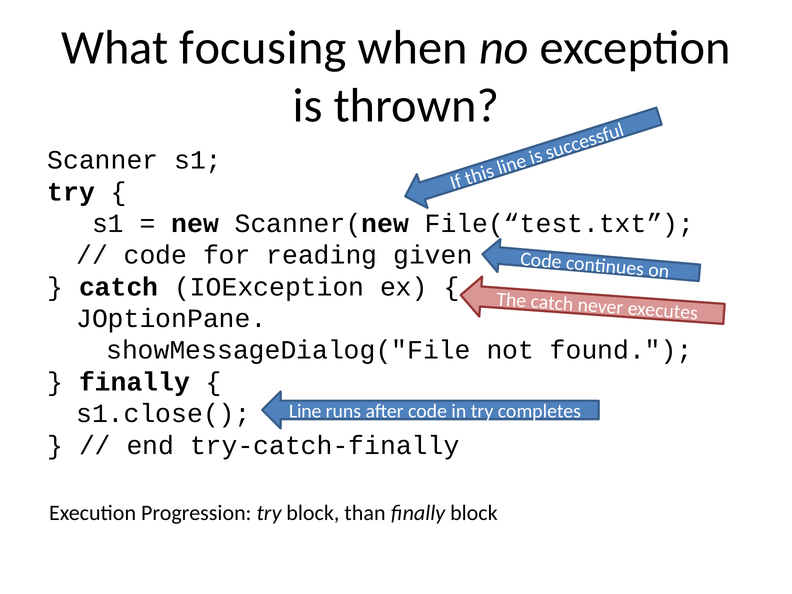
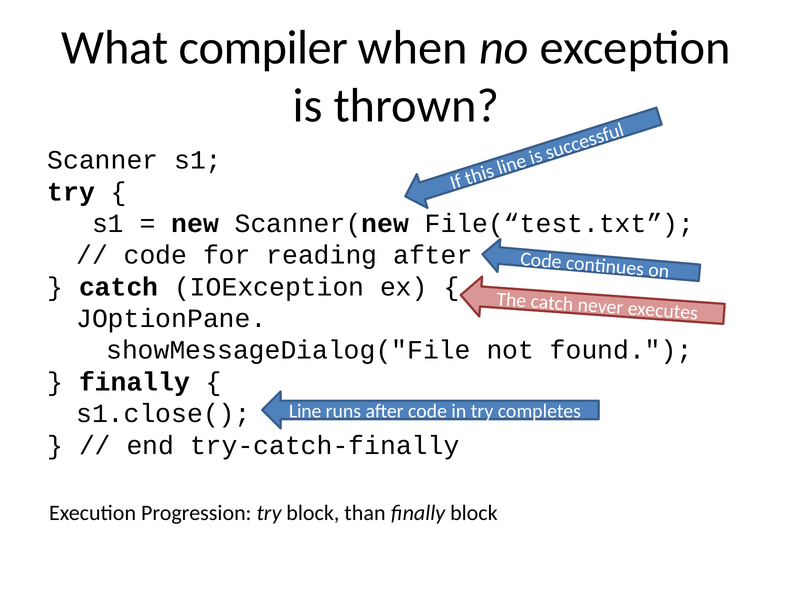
focusing: focusing -> compiler
reading given: given -> after
